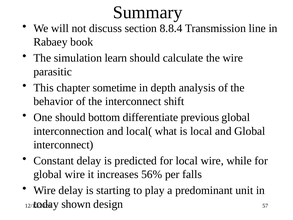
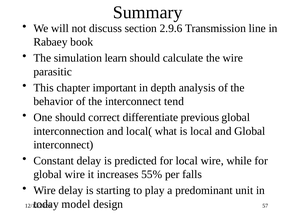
8.8.4: 8.8.4 -> 2.9.6
sometime: sometime -> important
shift: shift -> tend
bottom: bottom -> correct
56%: 56% -> 55%
shown: shown -> model
